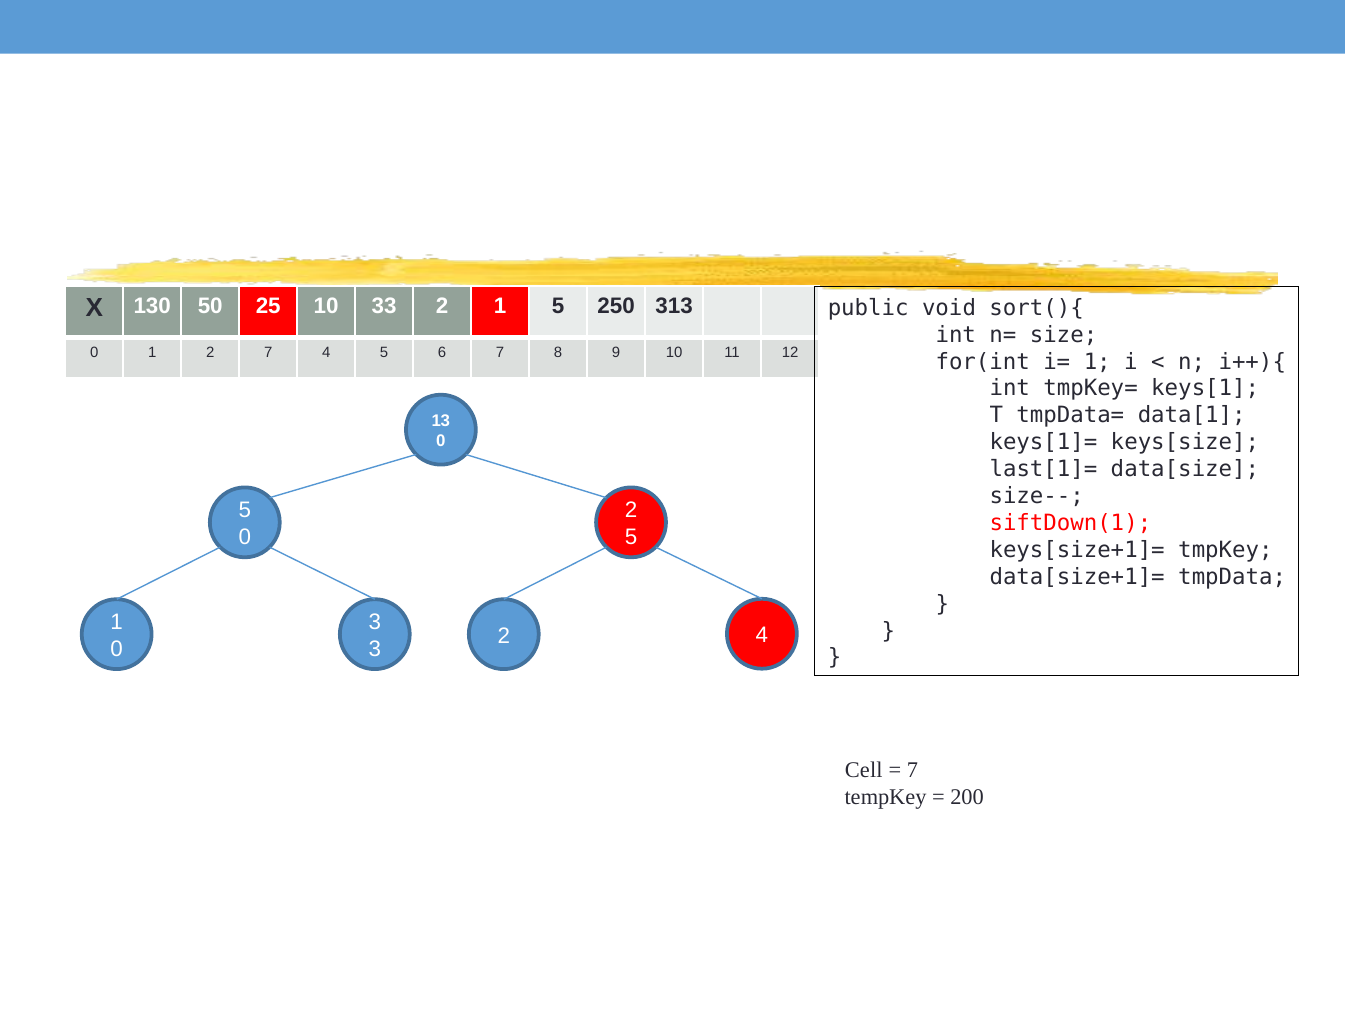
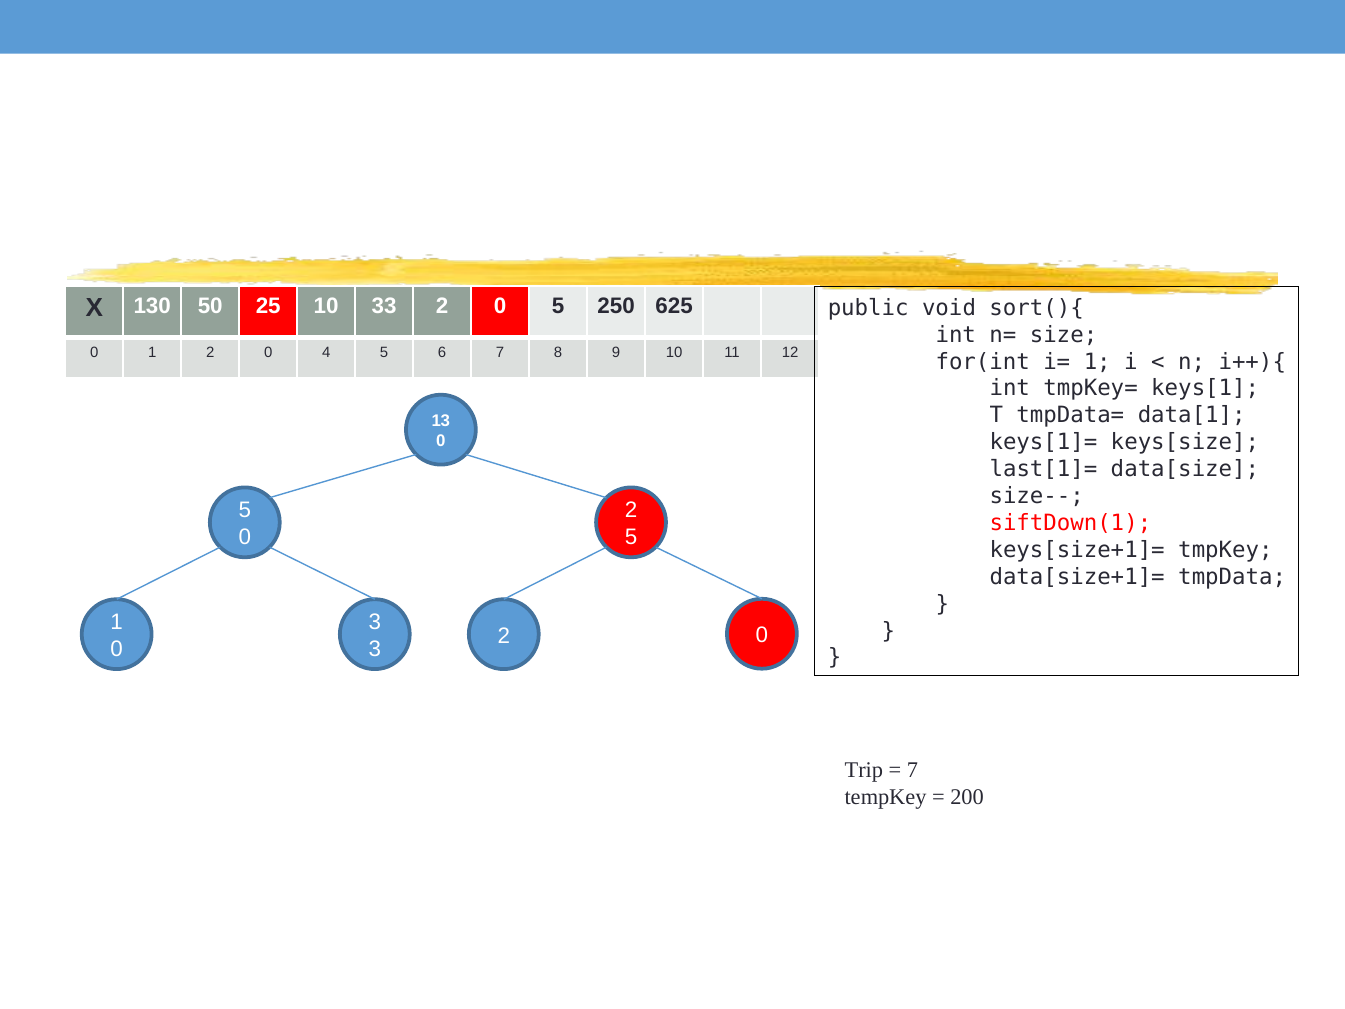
33 2 1: 1 -> 0
313: 313 -> 625
1 2 7: 7 -> 0
4 at (762, 635): 4 -> 0
Cell: Cell -> Trip
